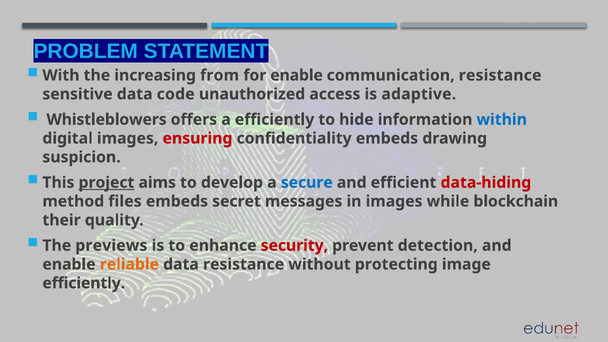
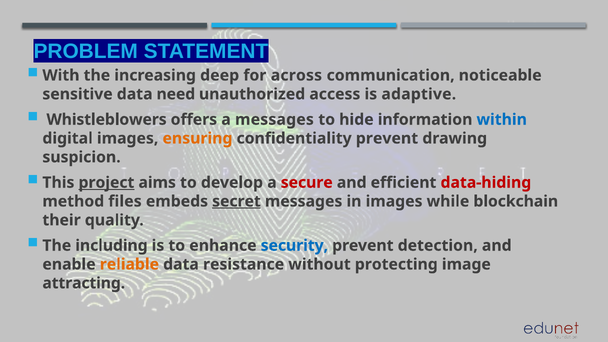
from: from -> deep
for enable: enable -> across
communication resistance: resistance -> noticeable
code: code -> need
a efficiently: efficiently -> messages
ensuring colour: red -> orange
confidentiality embeds: embeds -> prevent
secure colour: blue -> red
secret underline: none -> present
previews: previews -> including
security colour: red -> blue
efficiently at (84, 283): efficiently -> attracting
